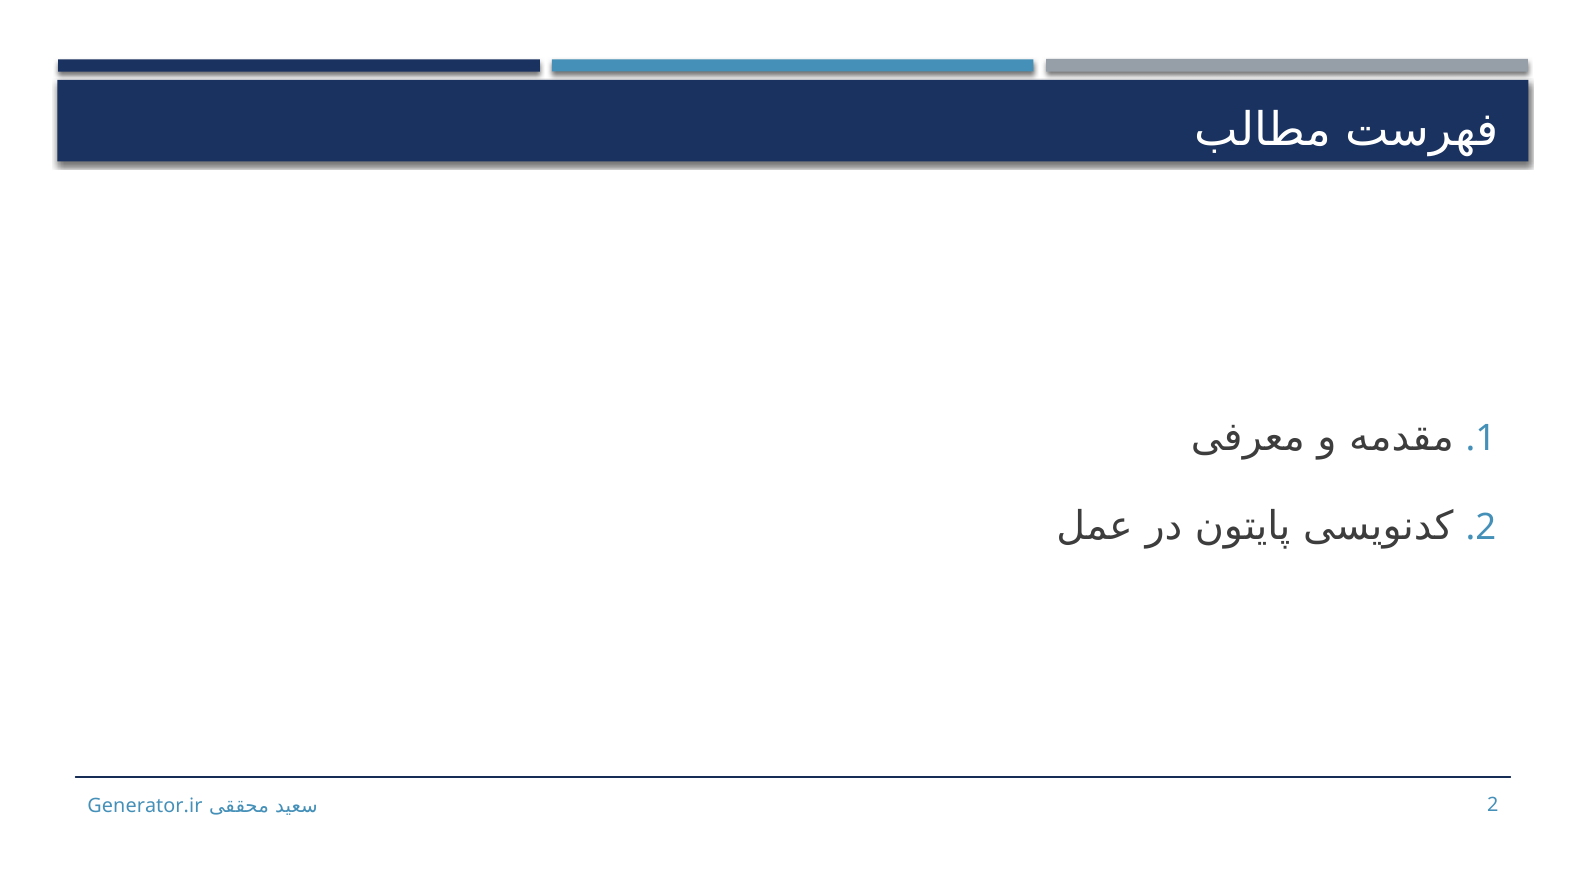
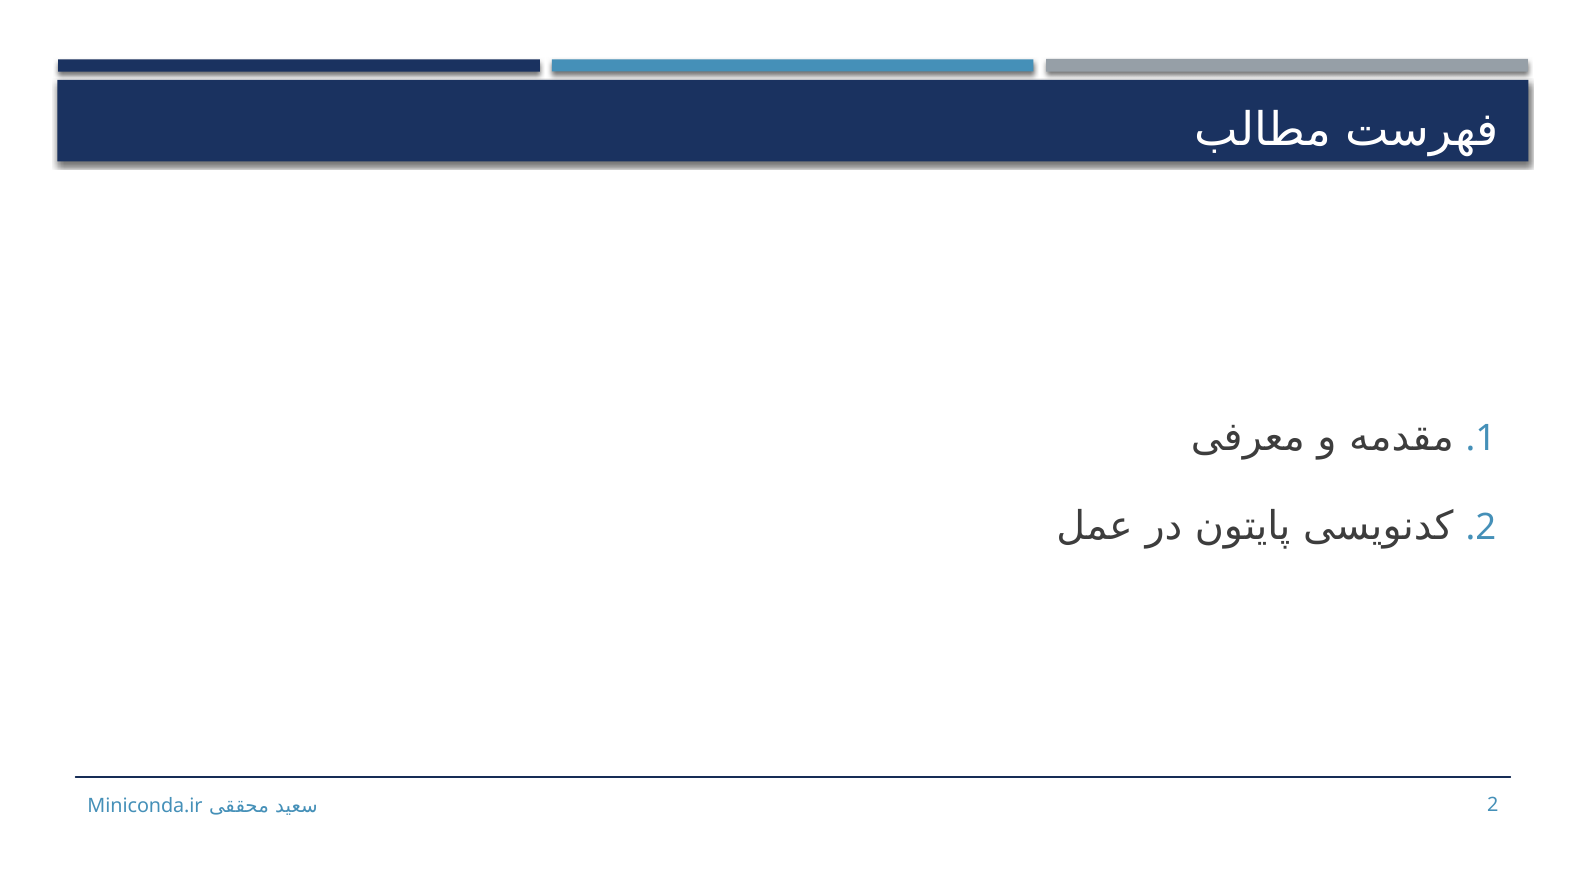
Generator.ir: Generator.ir -> Miniconda.ir
